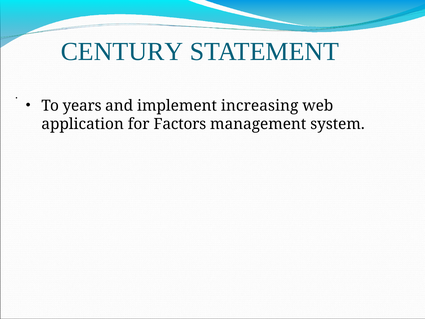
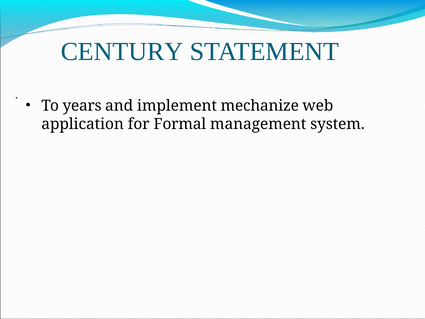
increasing: increasing -> mechanize
Factors: Factors -> Formal
